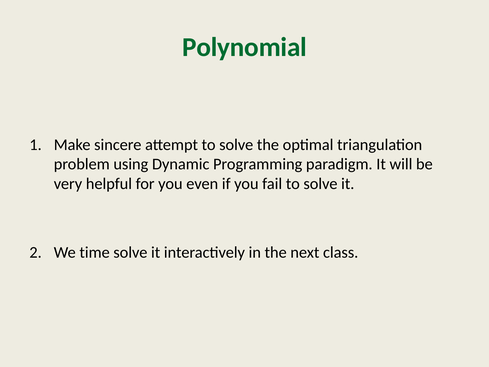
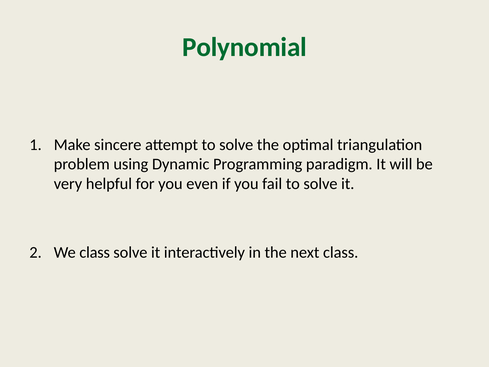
We time: time -> class
